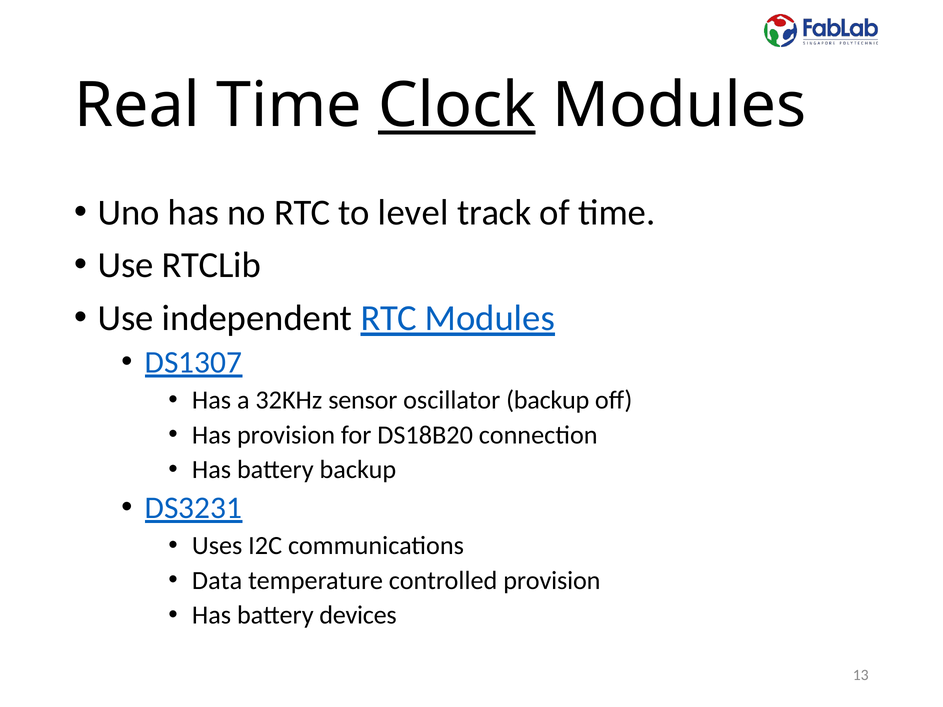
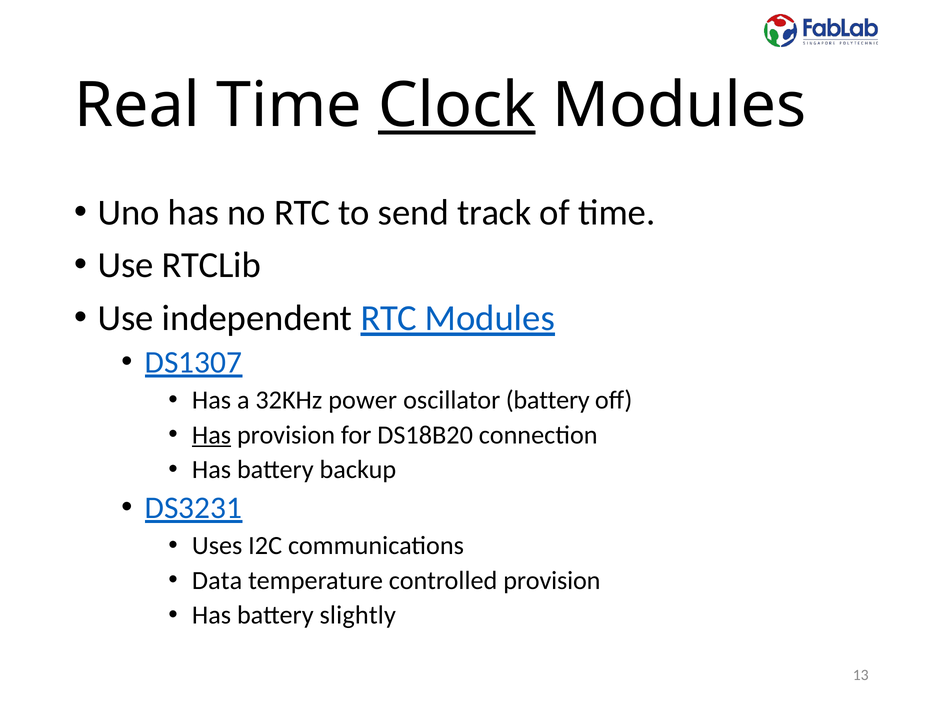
level: level -> send
sensor: sensor -> power
oscillator backup: backup -> battery
Has at (212, 435) underline: none -> present
devices: devices -> slightly
